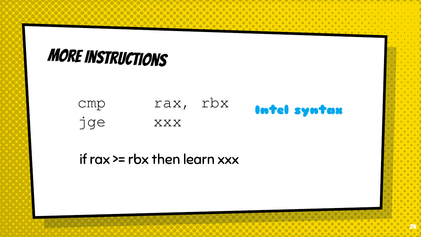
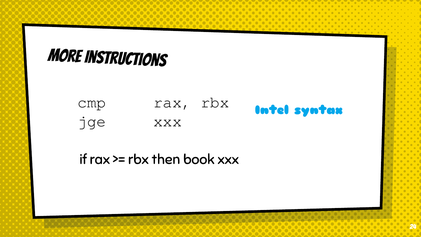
learn: learn -> book
